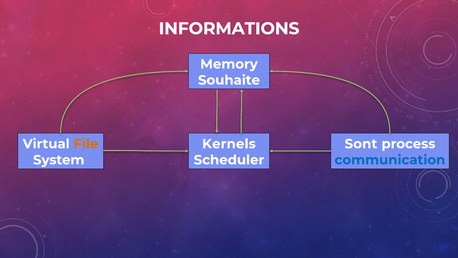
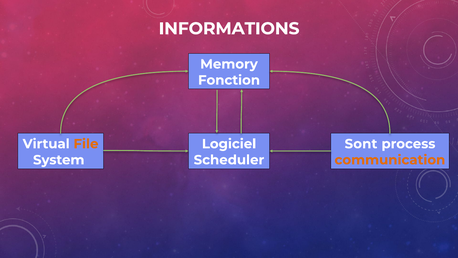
Souhaite: Souhaite -> Fonction
Kernels: Kernels -> Logiciel
communication colour: blue -> orange
